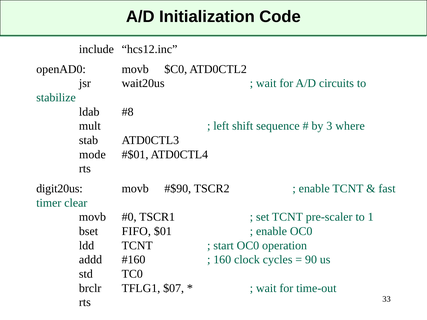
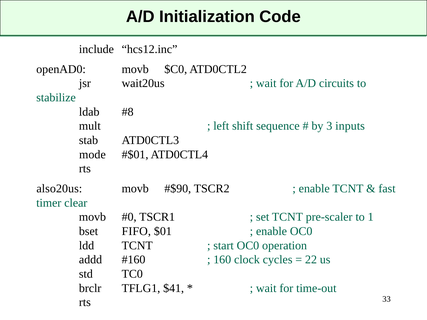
where: where -> inputs
digit20us: digit20us -> also20us
90: 90 -> 22
$07: $07 -> $41
